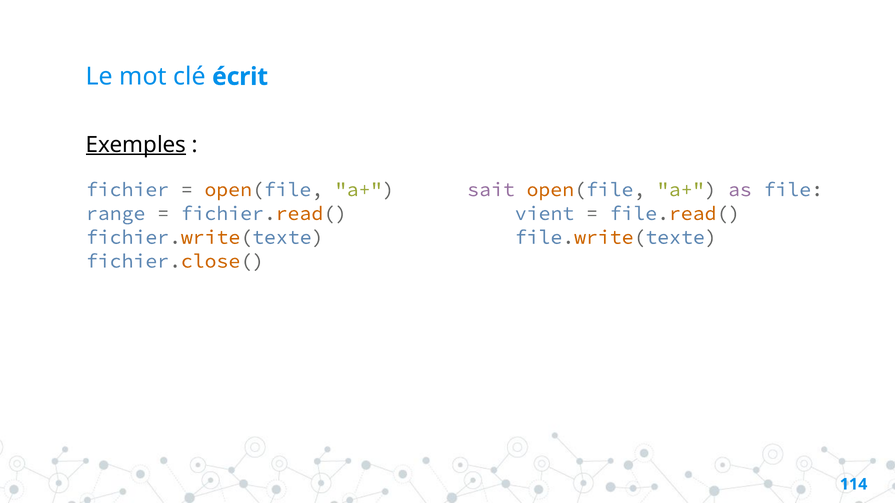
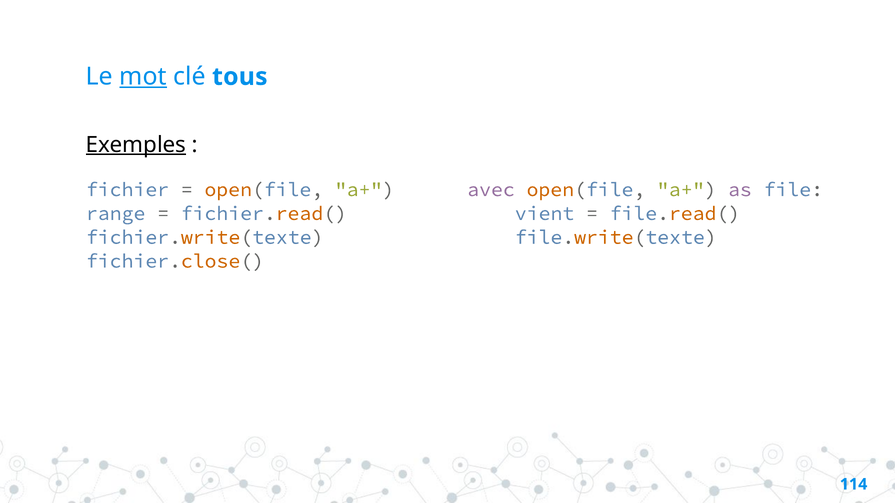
mot underline: none -> present
écrit: écrit -> tous
sait: sait -> avec
